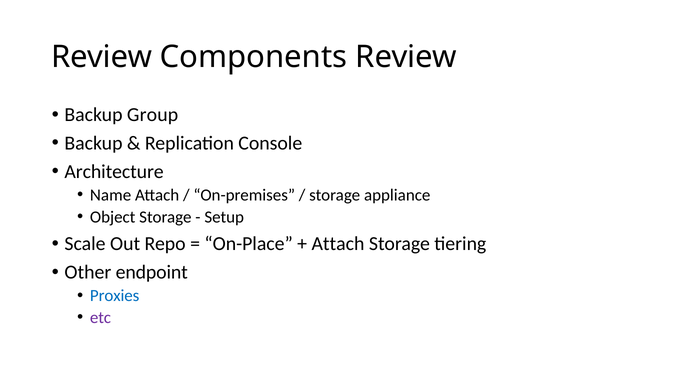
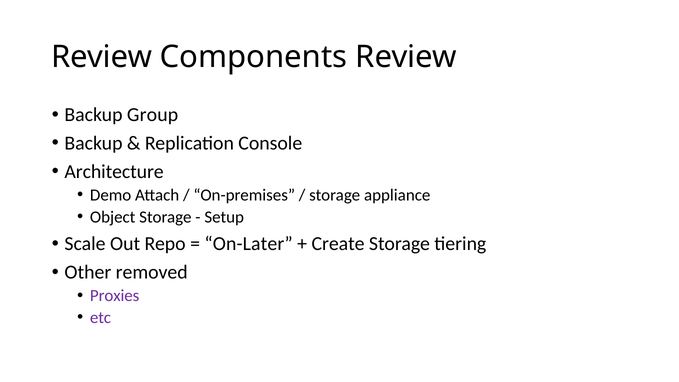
Name: Name -> Demo
On-Place: On-Place -> On-Later
Attach at (338, 244): Attach -> Create
endpoint: endpoint -> removed
Proxies colour: blue -> purple
